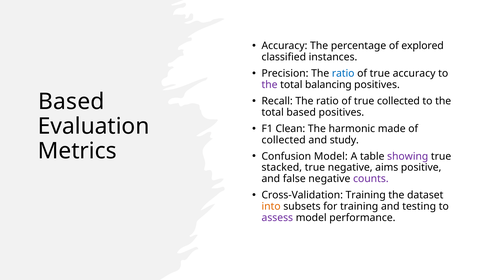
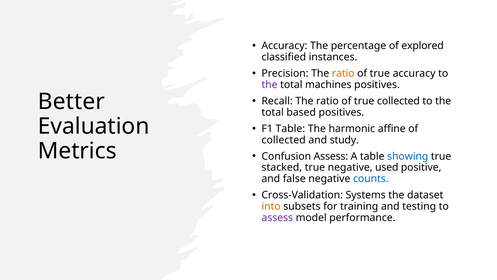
ratio at (343, 73) colour: blue -> orange
balancing: balancing -> machines
Based at (71, 101): Based -> Better
F1 Clean: Clean -> Table
made: made -> affine
Confusion Model: Model -> Assess
showing colour: purple -> blue
aims: aims -> used
counts colour: purple -> blue
Cross-Validation Training: Training -> Systems
